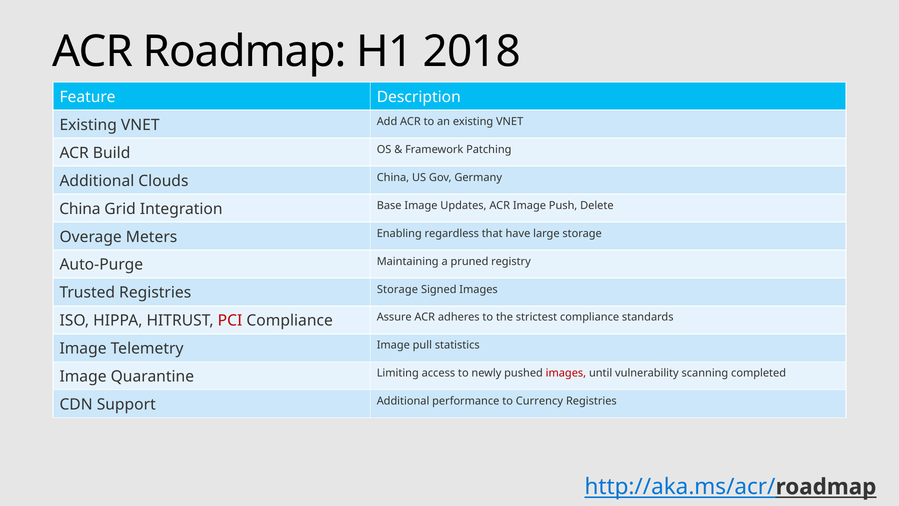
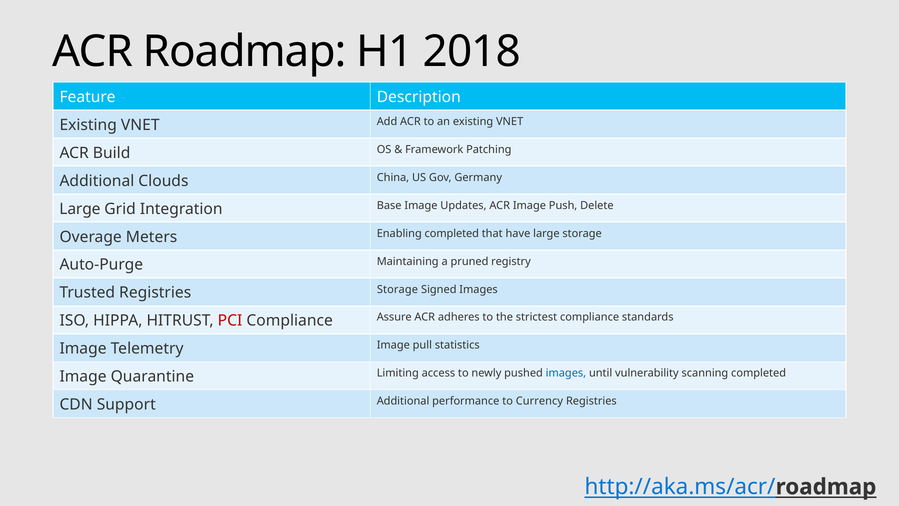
China at (80, 209): China -> Large
Enabling regardless: regardless -> completed
images at (566, 373) colour: red -> blue
